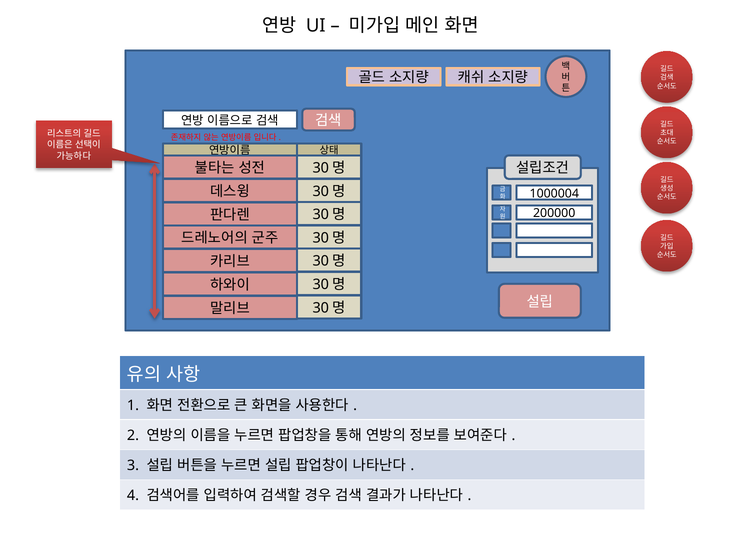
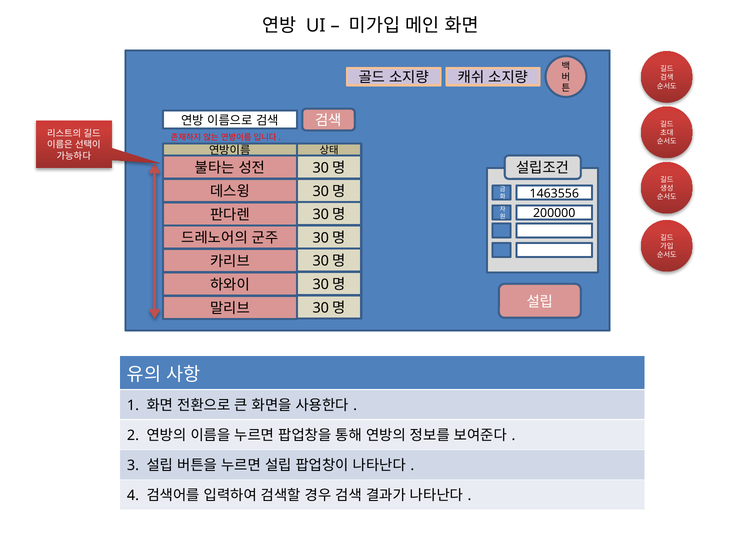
1000004: 1000004 -> 1463556
